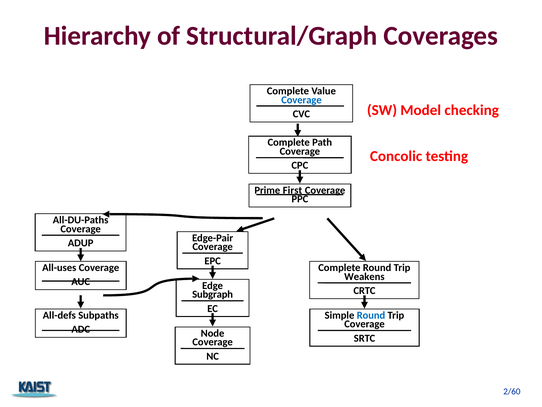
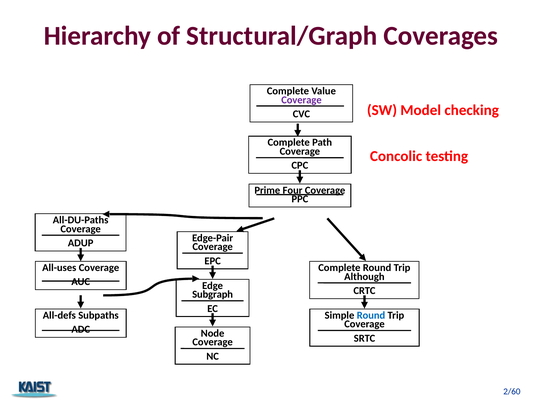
Coverage at (301, 100) colour: blue -> purple
First: First -> Four
Weakens: Weakens -> Although
